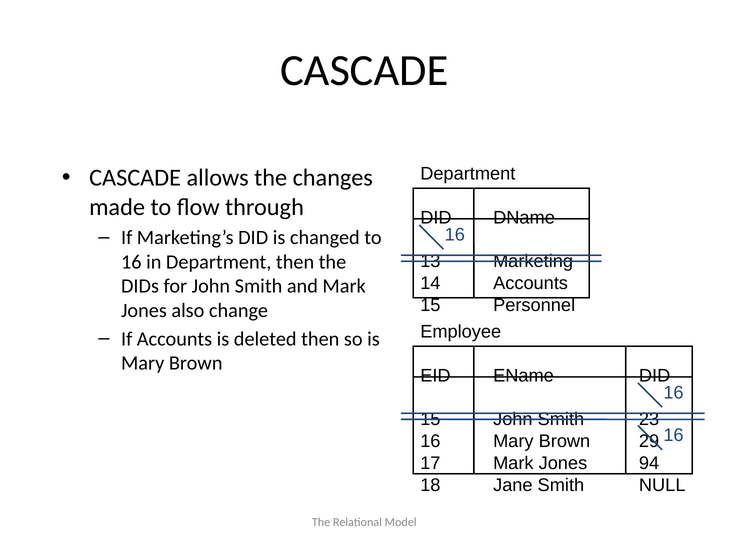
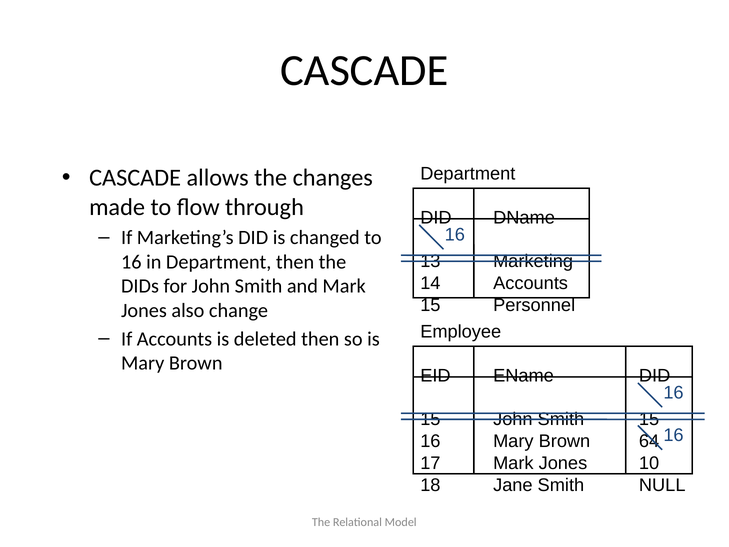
Smith 23: 23 -> 15
29: 29 -> 64
94: 94 -> 10
